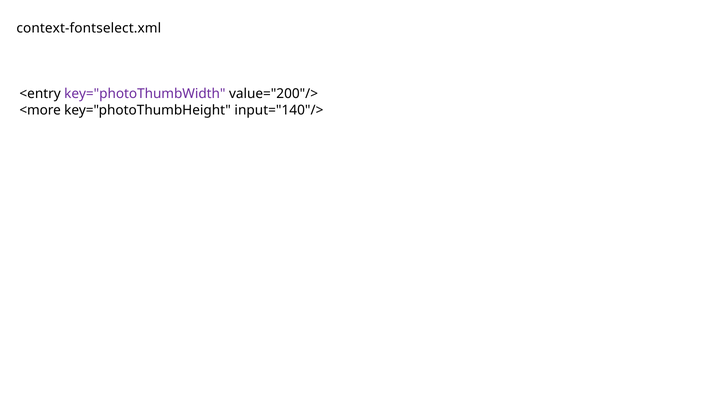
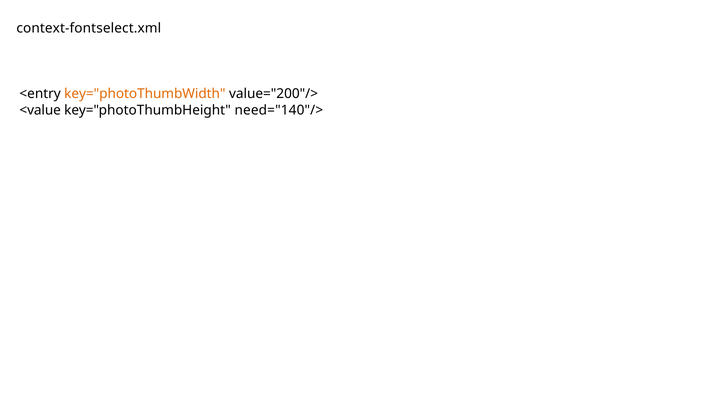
key="photoThumbWidth colour: purple -> orange
<more: <more -> <value
input="140"/>: input="140"/> -> need="140"/>
